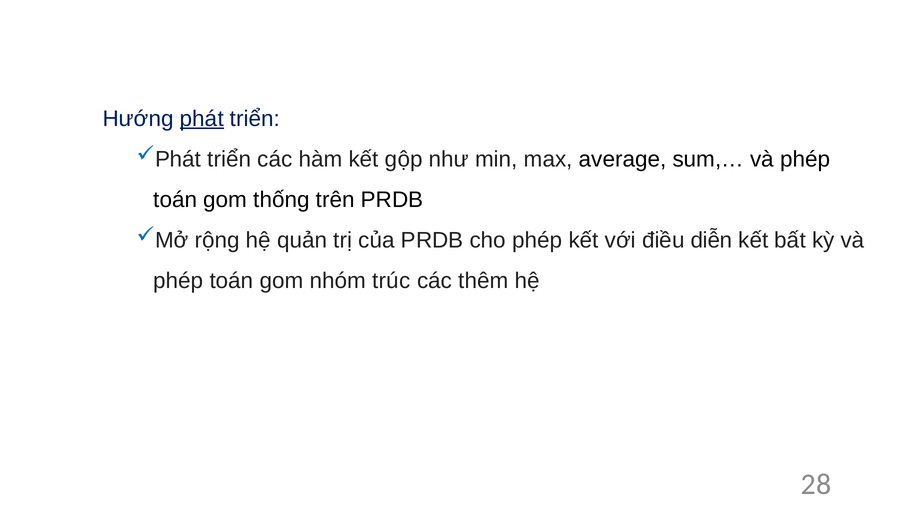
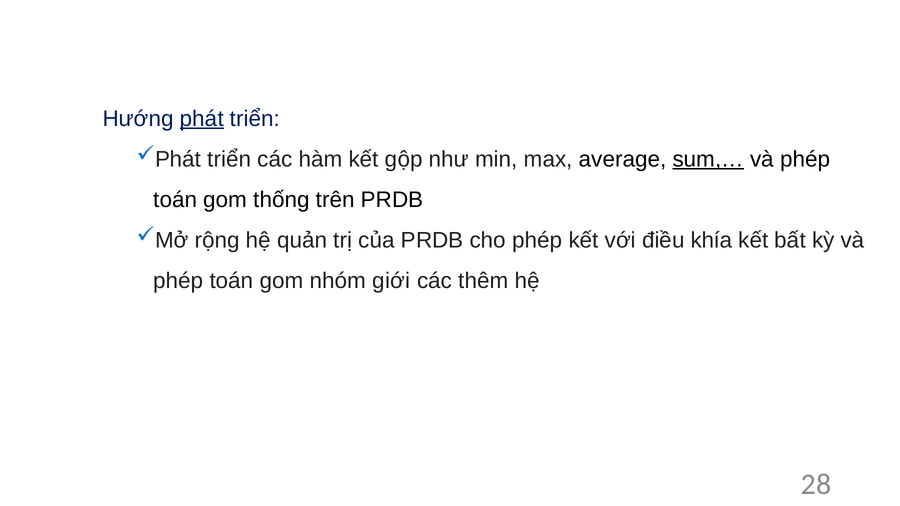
sum,… underline: none -> present
diễn: diễn -> khía
trúc: trúc -> giới
